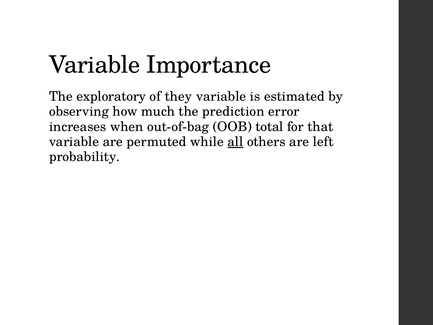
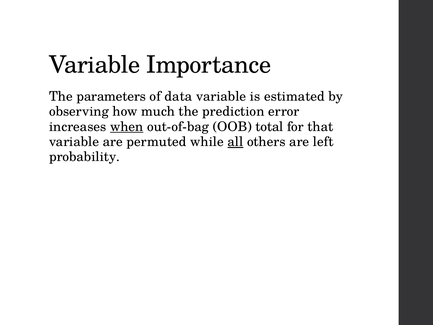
exploratory: exploratory -> parameters
they: they -> data
when underline: none -> present
